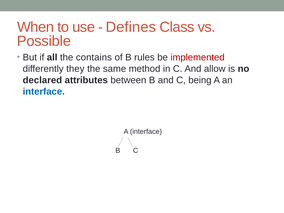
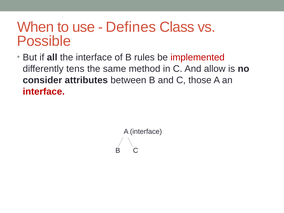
the contains: contains -> interface
they: they -> tens
declared: declared -> consider
being: being -> those
interface at (44, 92) colour: blue -> red
